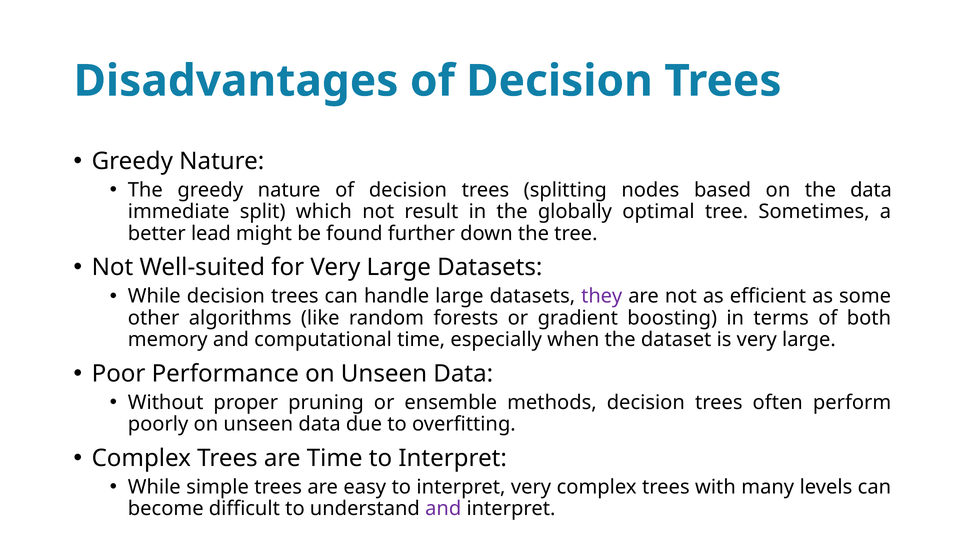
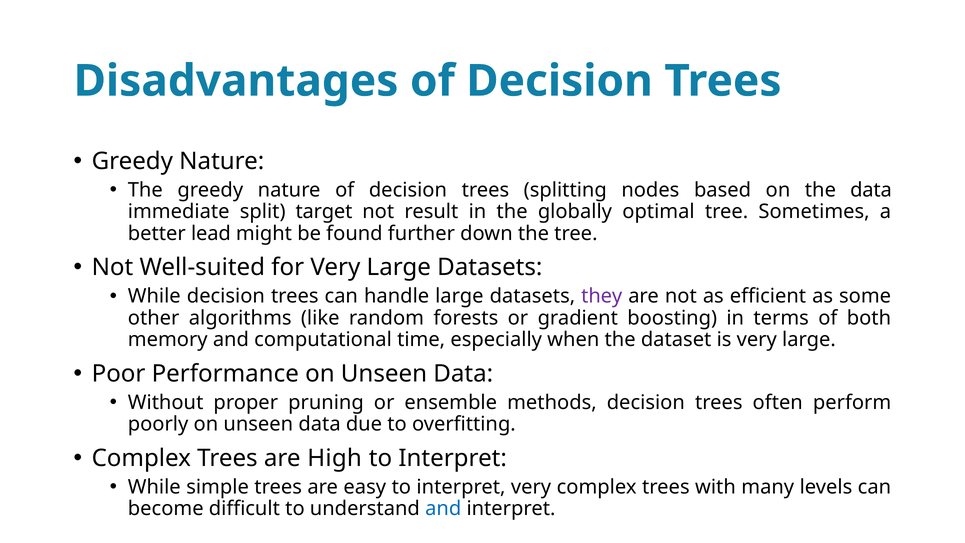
which: which -> target
are Time: Time -> High
and at (443, 509) colour: purple -> blue
